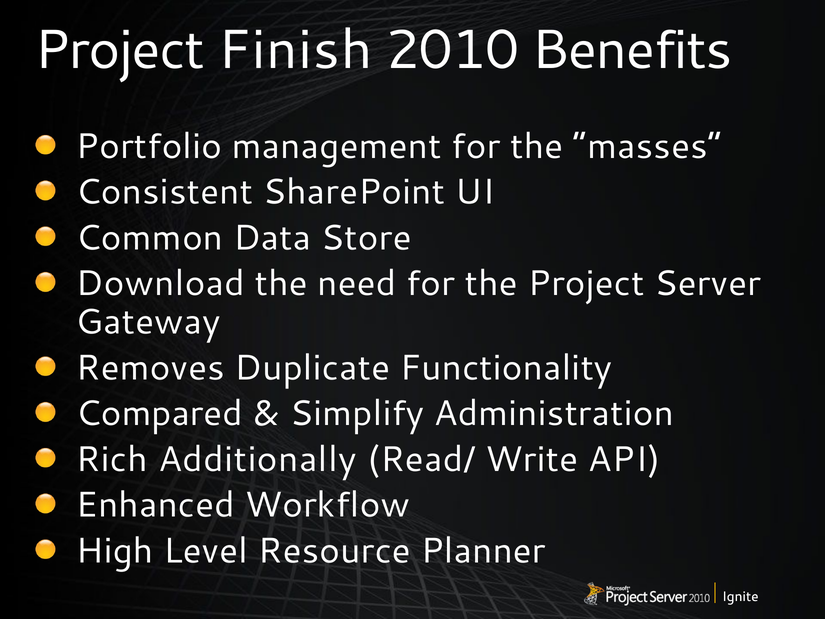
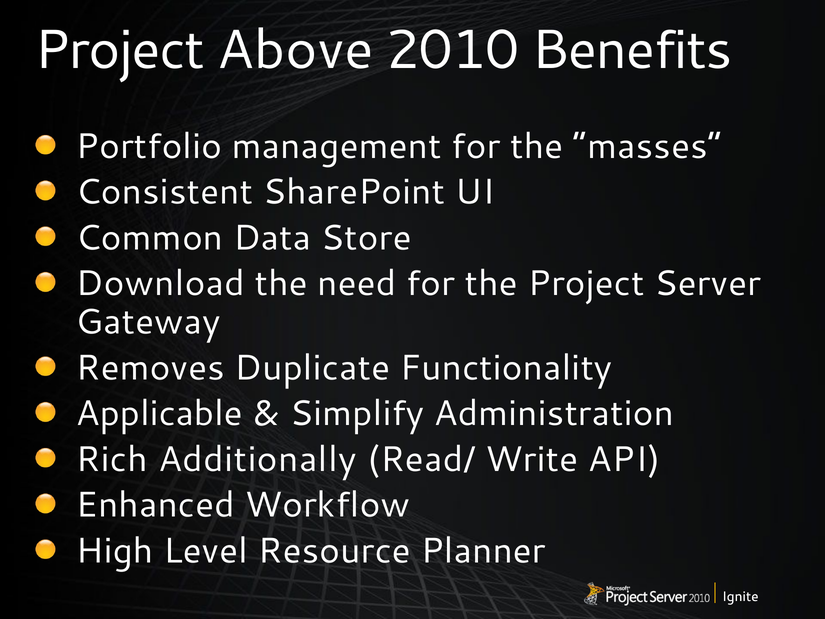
Finish: Finish -> Above
Compared: Compared -> Applicable
